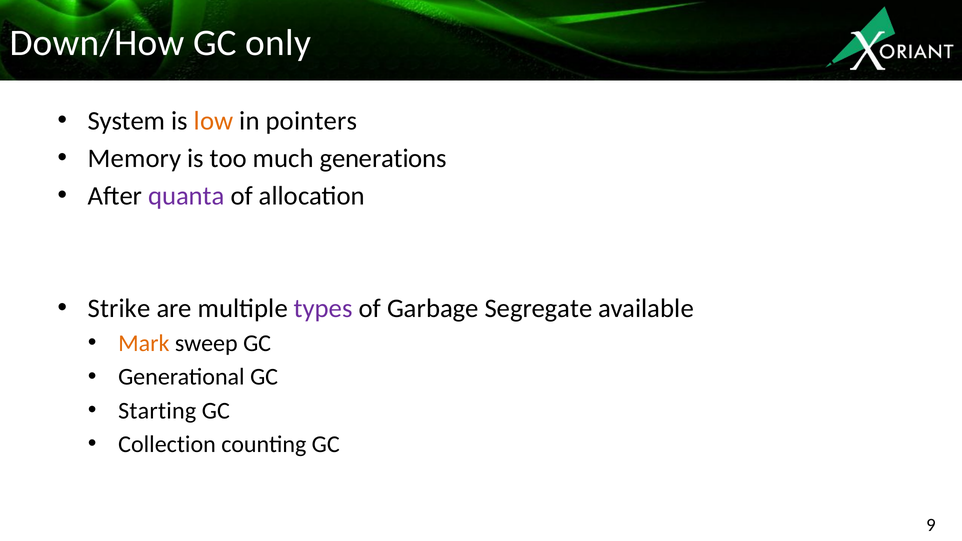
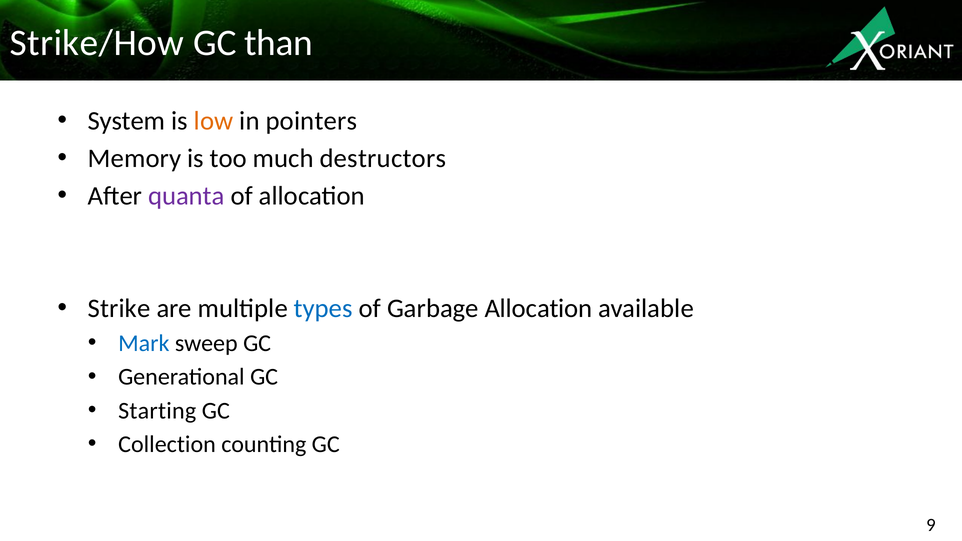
Down/How: Down/How -> Strike/How
only: only -> than
generations: generations -> destructors
types colour: purple -> blue
Garbage Segregate: Segregate -> Allocation
Mark colour: orange -> blue
